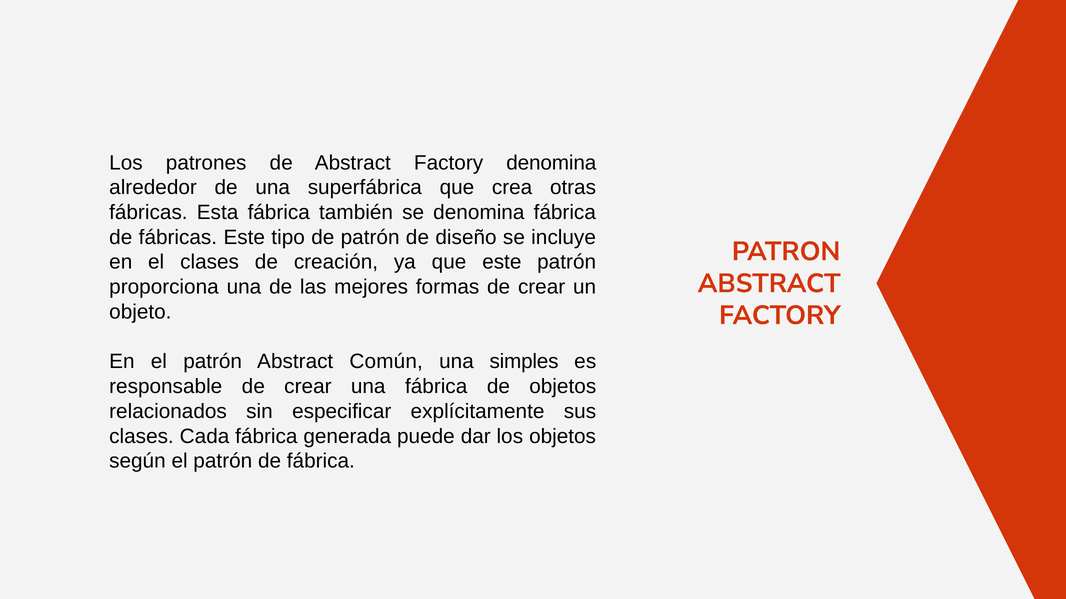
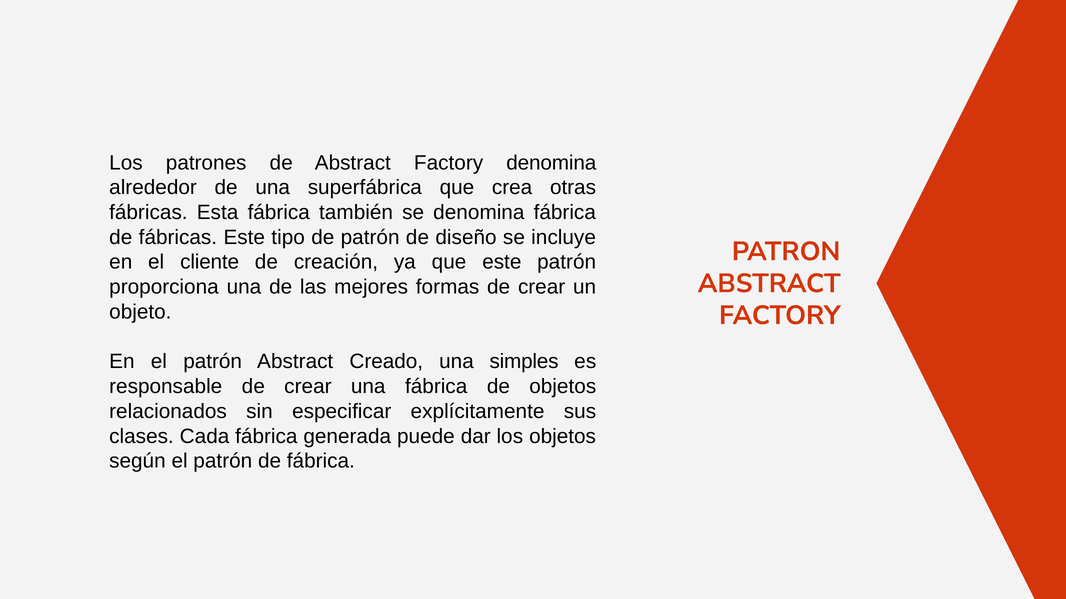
el clases: clases -> cliente
Común: Común -> Creado
